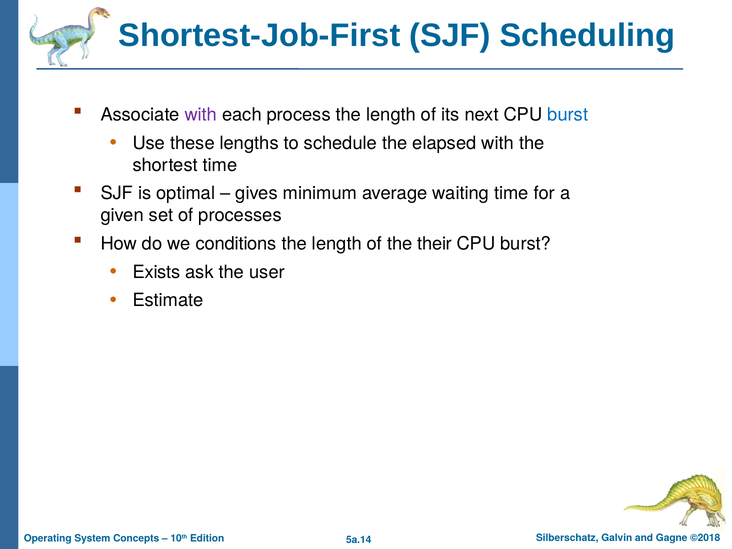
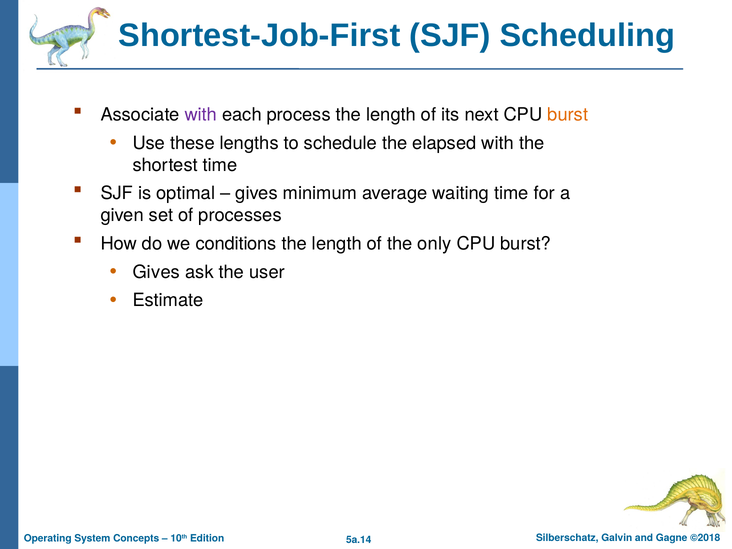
burst at (568, 115) colour: blue -> orange
their: their -> only
Exists at (156, 272): Exists -> Gives
